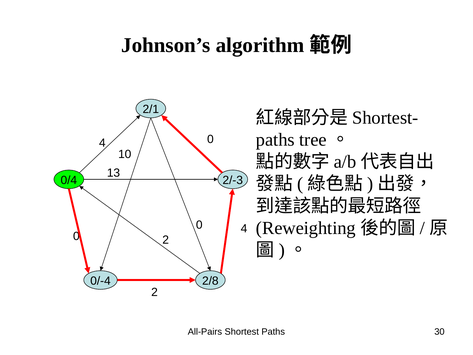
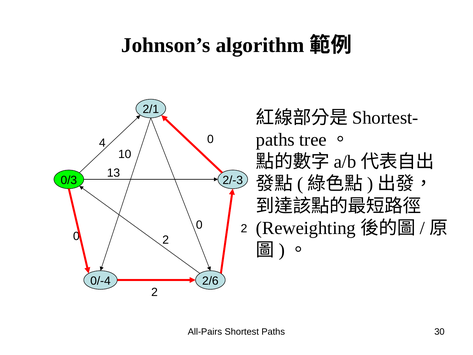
0/4: 0/4 -> 0/3
4 at (244, 229): 4 -> 2
2/8: 2/8 -> 2/6
